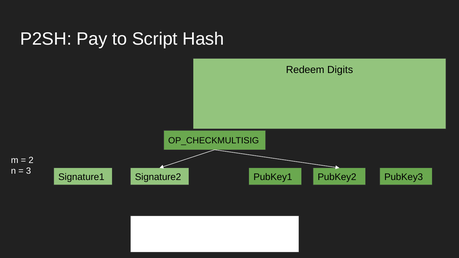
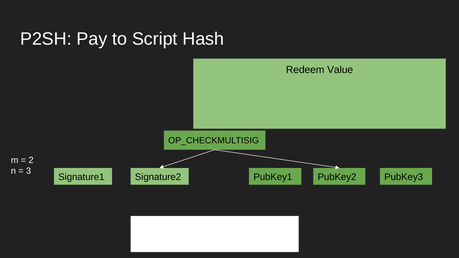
Digits: Digits -> Value
